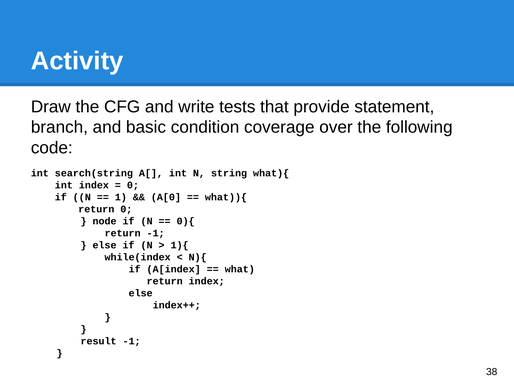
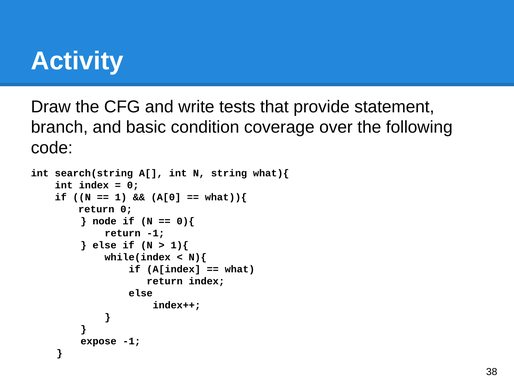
result: result -> expose
